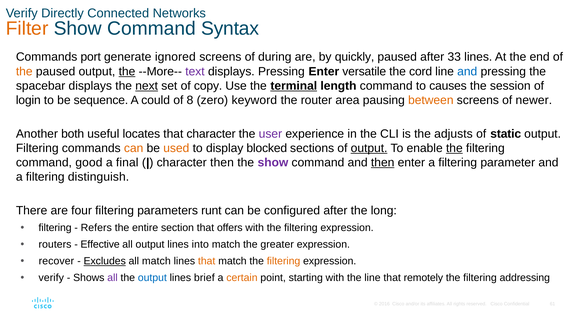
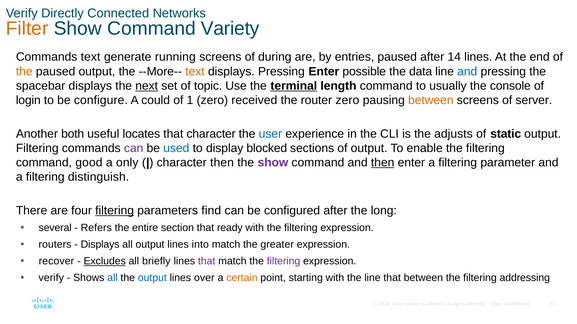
Syntax: Syntax -> Variety
Commands port: port -> text
ignored: ignored -> running
quickly: quickly -> entries
33: 33 -> 14
the at (127, 72) underline: present -> none
text at (195, 72) colour: purple -> orange
versatile: versatile -> possible
cord: cord -> data
copy: copy -> topic
causes: causes -> usually
session: session -> console
sequence: sequence -> configure
8: 8 -> 1
keyword: keyword -> received
router area: area -> zero
newer: newer -> server
user colour: purple -> blue
can at (134, 148) colour: orange -> purple
used colour: orange -> blue
output at (369, 148) underline: present -> none
the at (454, 148) underline: present -> none
final: final -> only
filtering at (115, 211) underline: none -> present
runt: runt -> find
filtering at (55, 228): filtering -> several
offers: offers -> ready
Effective at (100, 245): Effective -> Displays
all match: match -> briefly
that at (207, 262) colour: orange -> purple
filtering at (284, 262) colour: orange -> purple
all at (113, 278) colour: purple -> blue
brief: brief -> over
that remotely: remotely -> between
